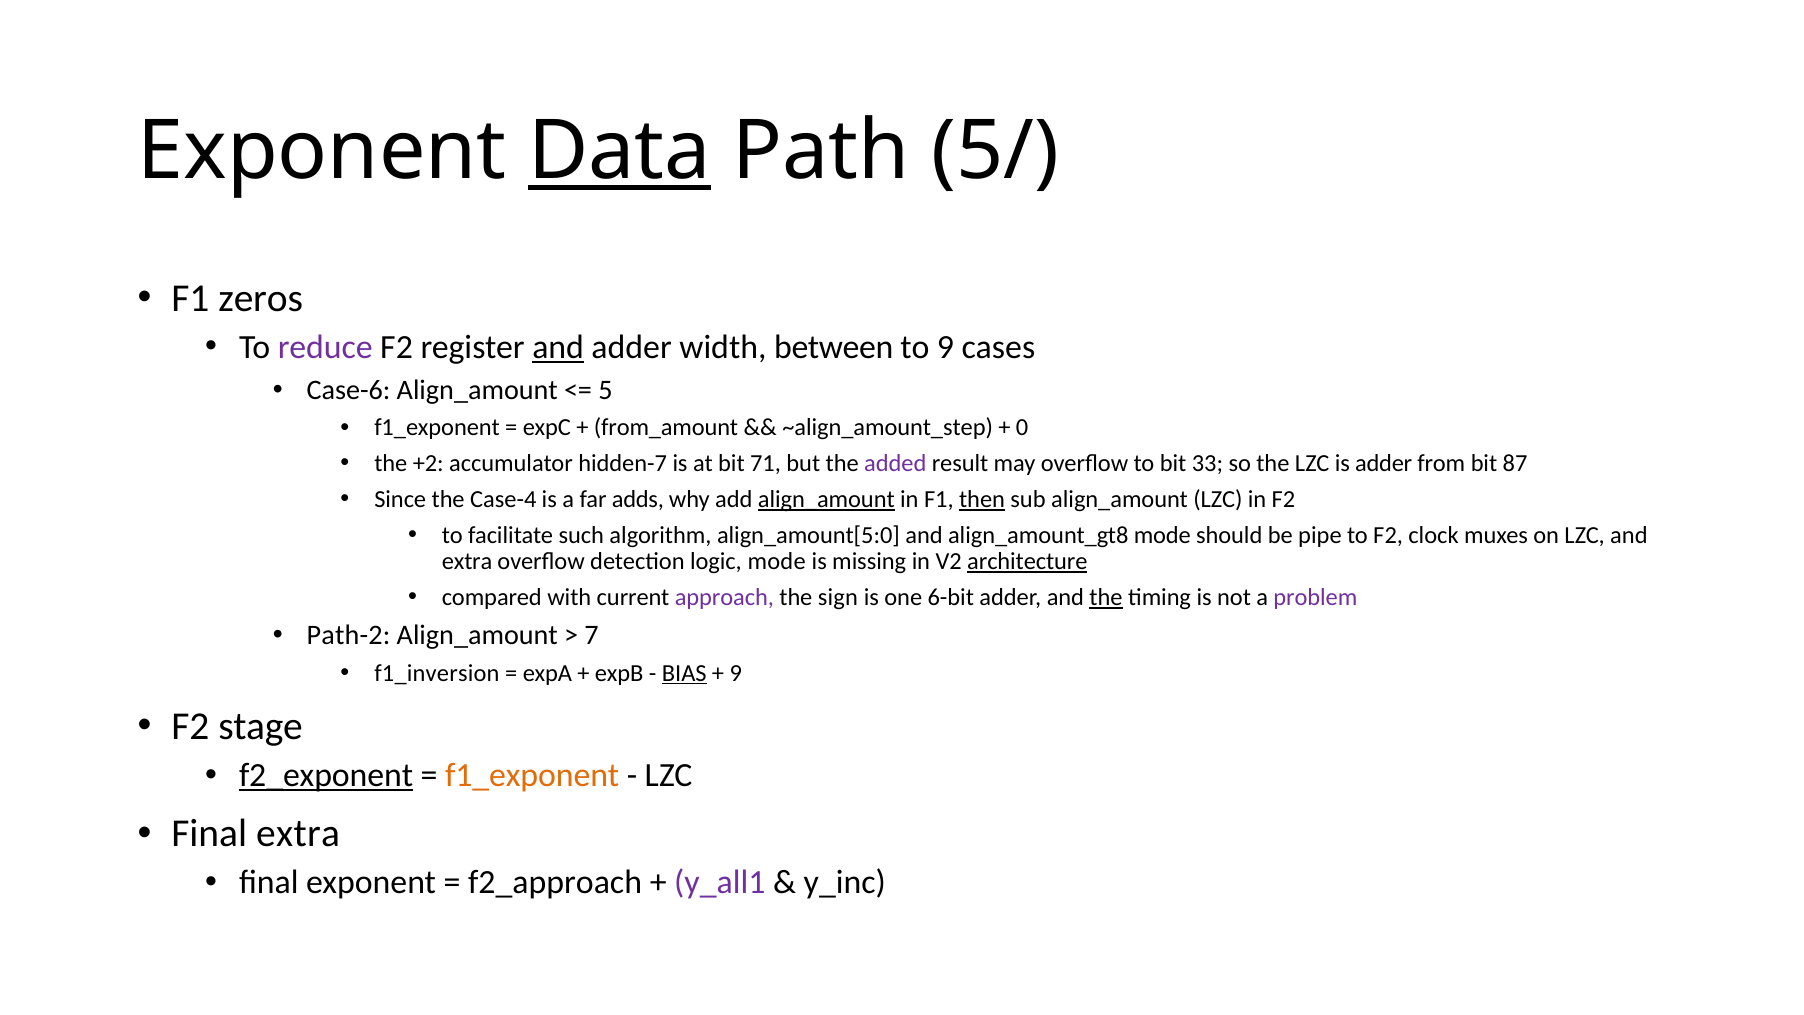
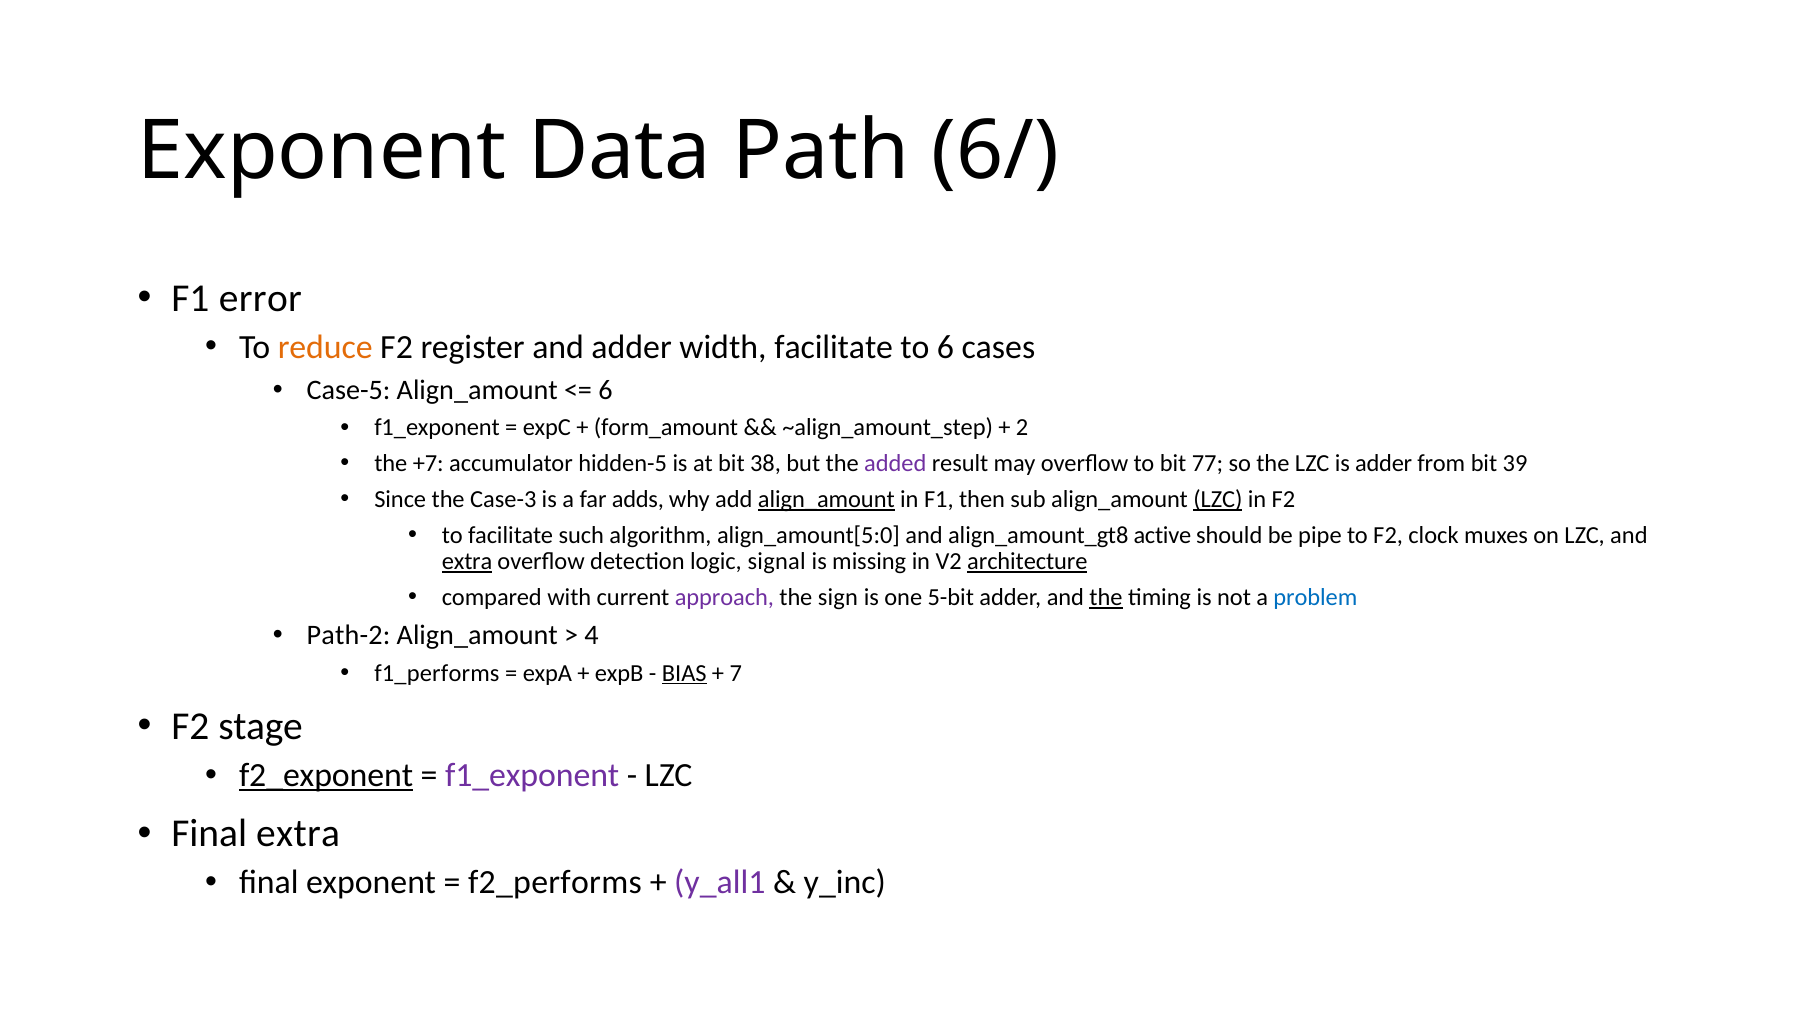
Data underline: present -> none
5/: 5/ -> 6/
zeros: zeros -> error
reduce colour: purple -> orange
and at (558, 347) underline: present -> none
width between: between -> facilitate
to 9: 9 -> 6
Case-6: Case-6 -> Case-5
5 at (606, 390): 5 -> 6
from_amount: from_amount -> form_amount
0: 0 -> 2
+2: +2 -> +7
hidden-7: hidden-7 -> hidden-5
71: 71 -> 38
33: 33 -> 77
87: 87 -> 39
Case-4: Case-4 -> Case-3
then underline: present -> none
LZC at (1218, 499) underline: none -> present
align_amount_gt8 mode: mode -> active
extra at (467, 562) underline: none -> present
logic mode: mode -> signal
6-bit: 6-bit -> 5-bit
problem colour: purple -> blue
7: 7 -> 4
f1_inversion: f1_inversion -> f1_performs
9 at (736, 673): 9 -> 7
f1_exponent at (532, 775) colour: orange -> purple
f2_approach: f2_approach -> f2_performs
